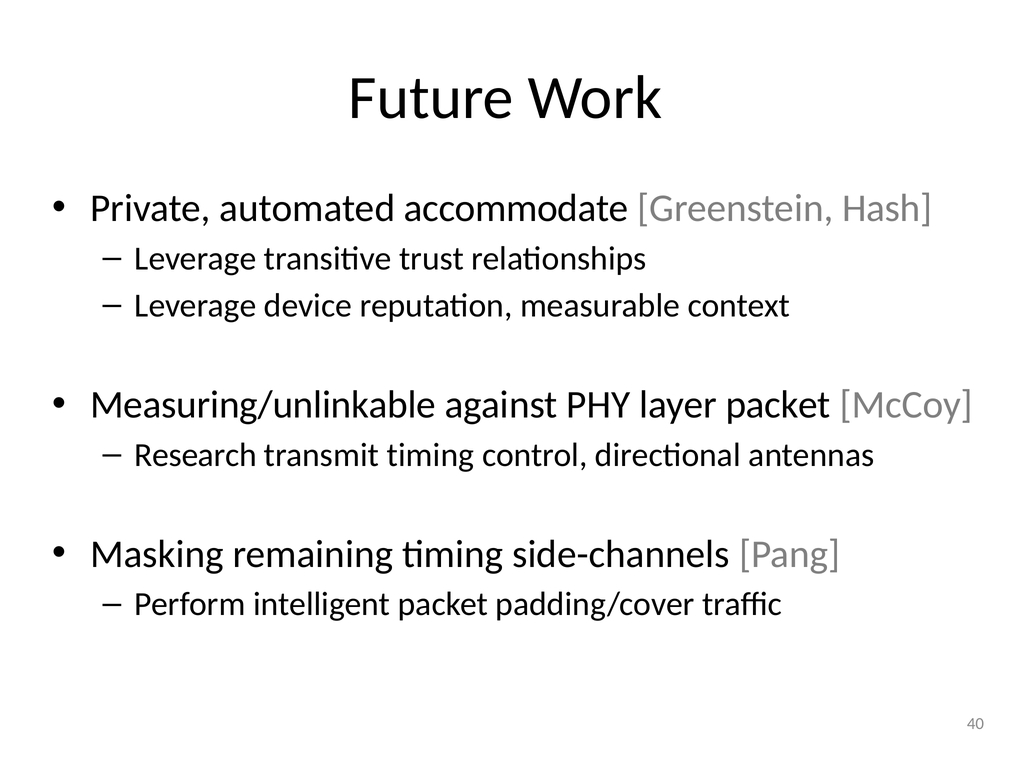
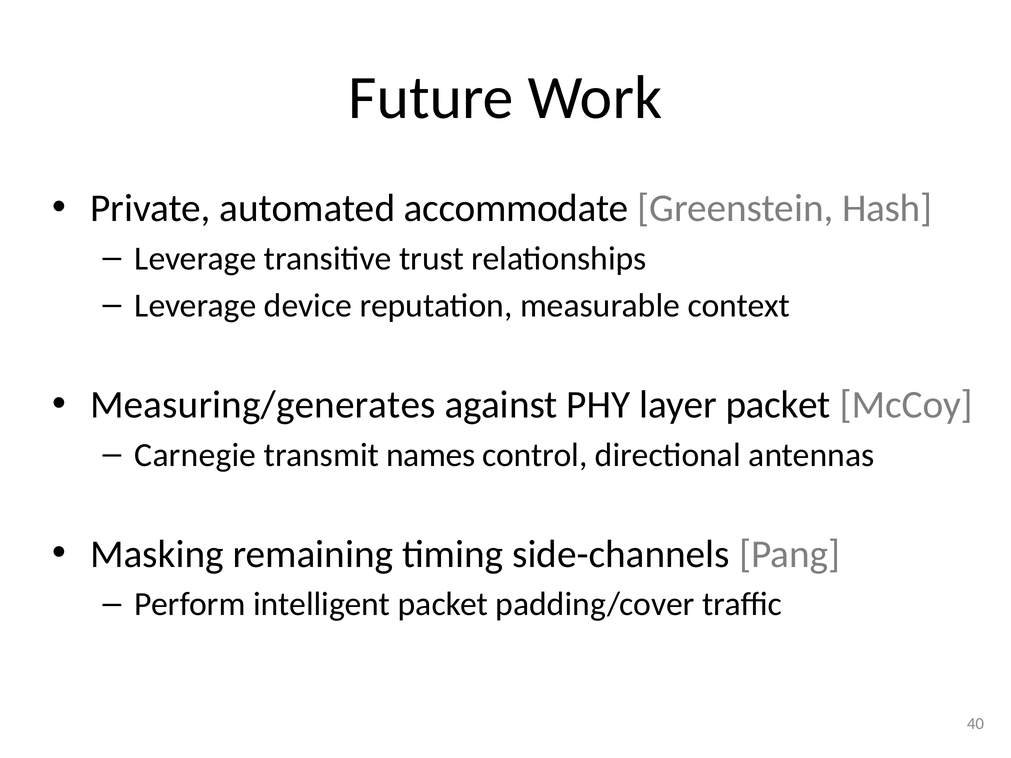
Measuring/unlinkable: Measuring/unlinkable -> Measuring/generates
Research: Research -> Carnegie
transmit timing: timing -> names
